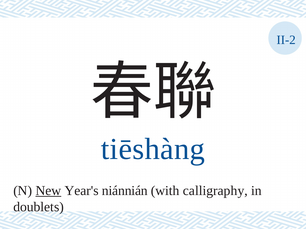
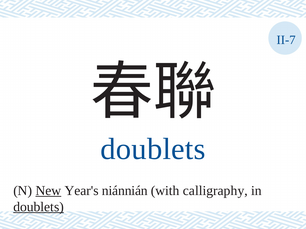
II-2: II-2 -> II-7
tiēshàng at (153, 149): tiēshàng -> doublets
doublets at (39, 207) underline: none -> present
